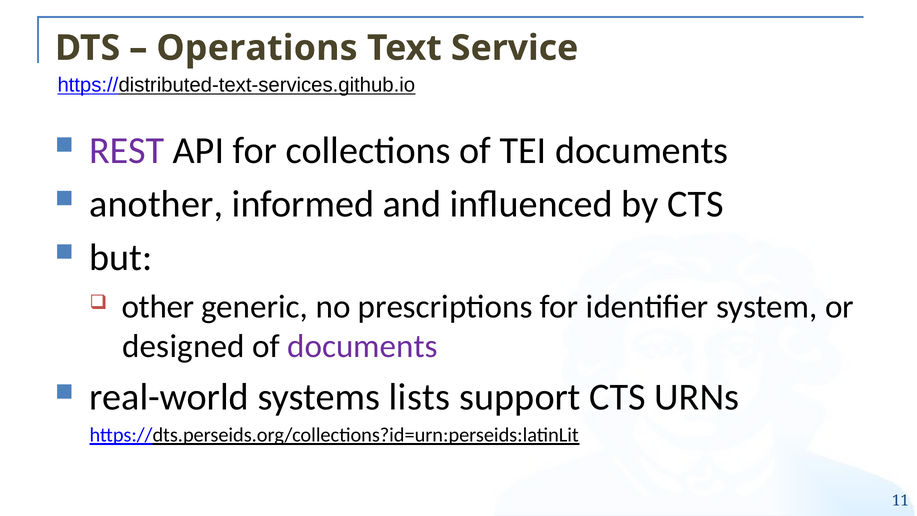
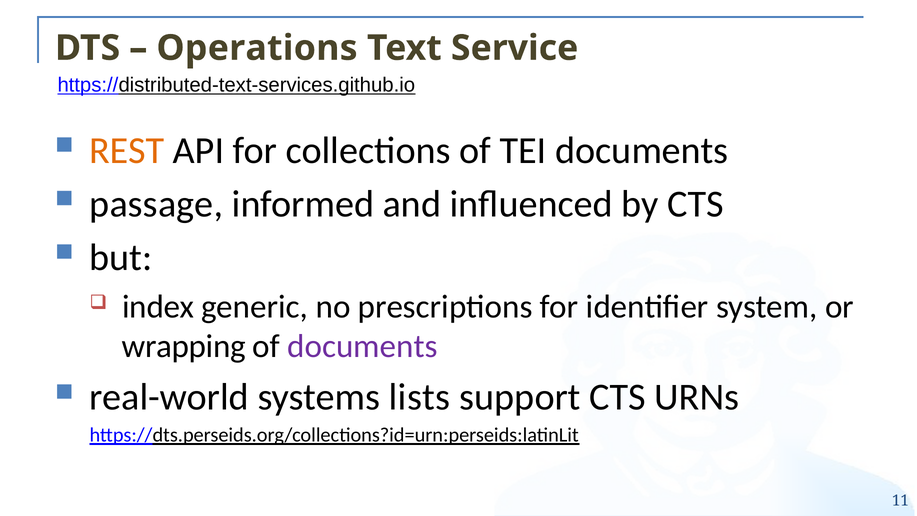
REST colour: purple -> orange
another: another -> passage
other: other -> index
designed: designed -> wrapping
